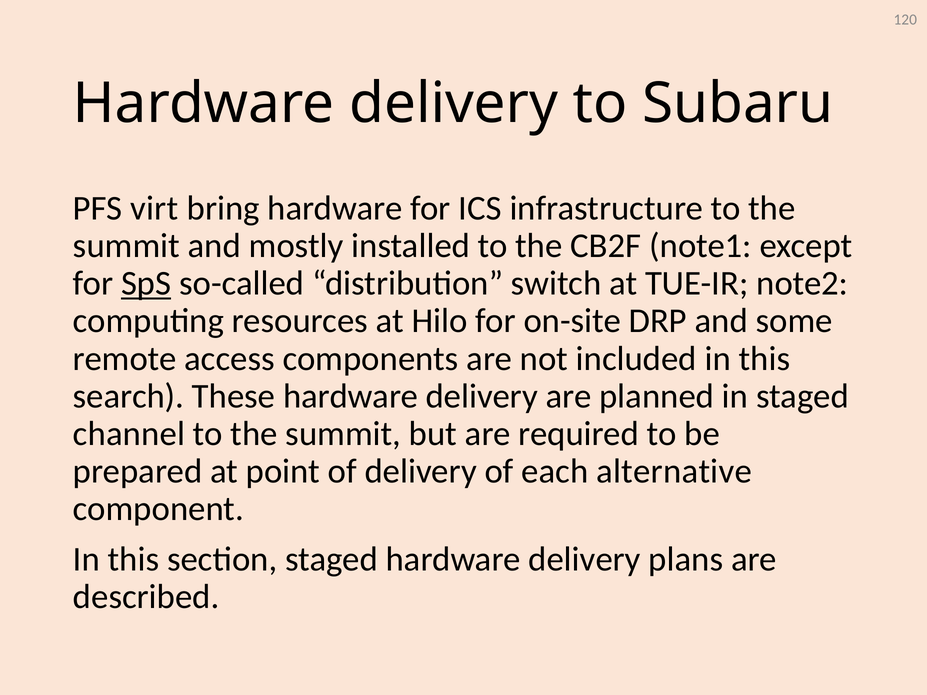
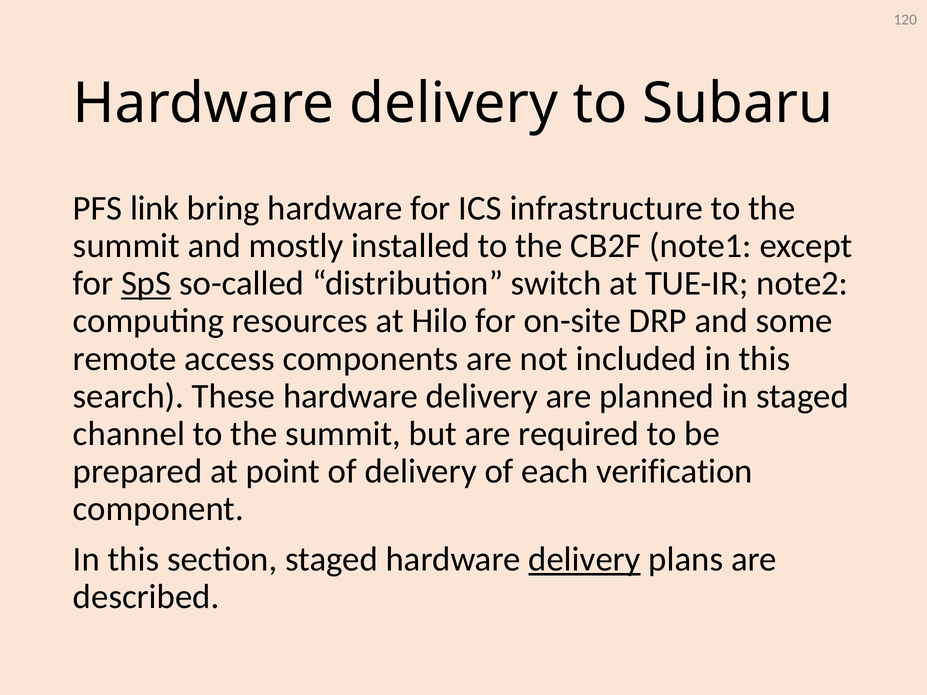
virt: virt -> link
alternative: alternative -> verification
delivery at (585, 560) underline: none -> present
